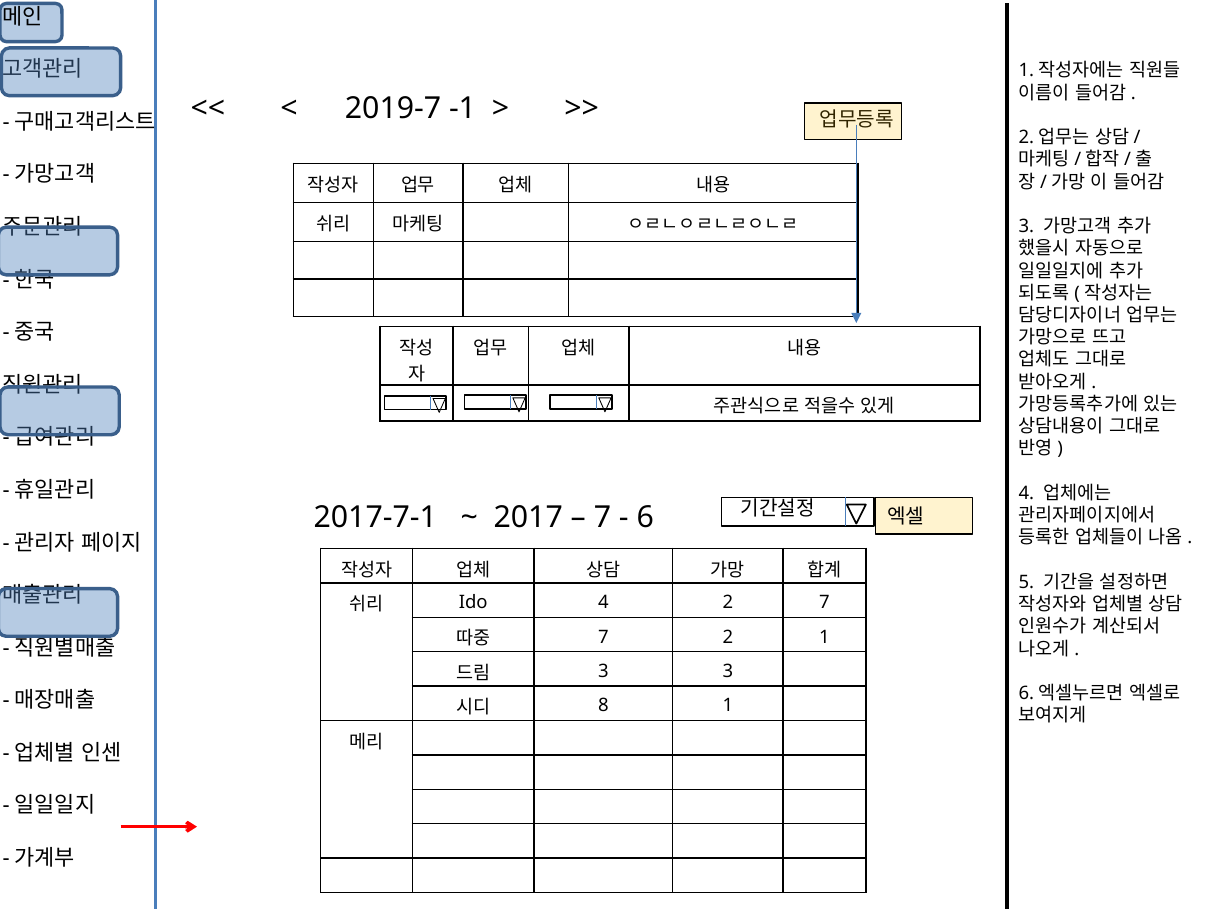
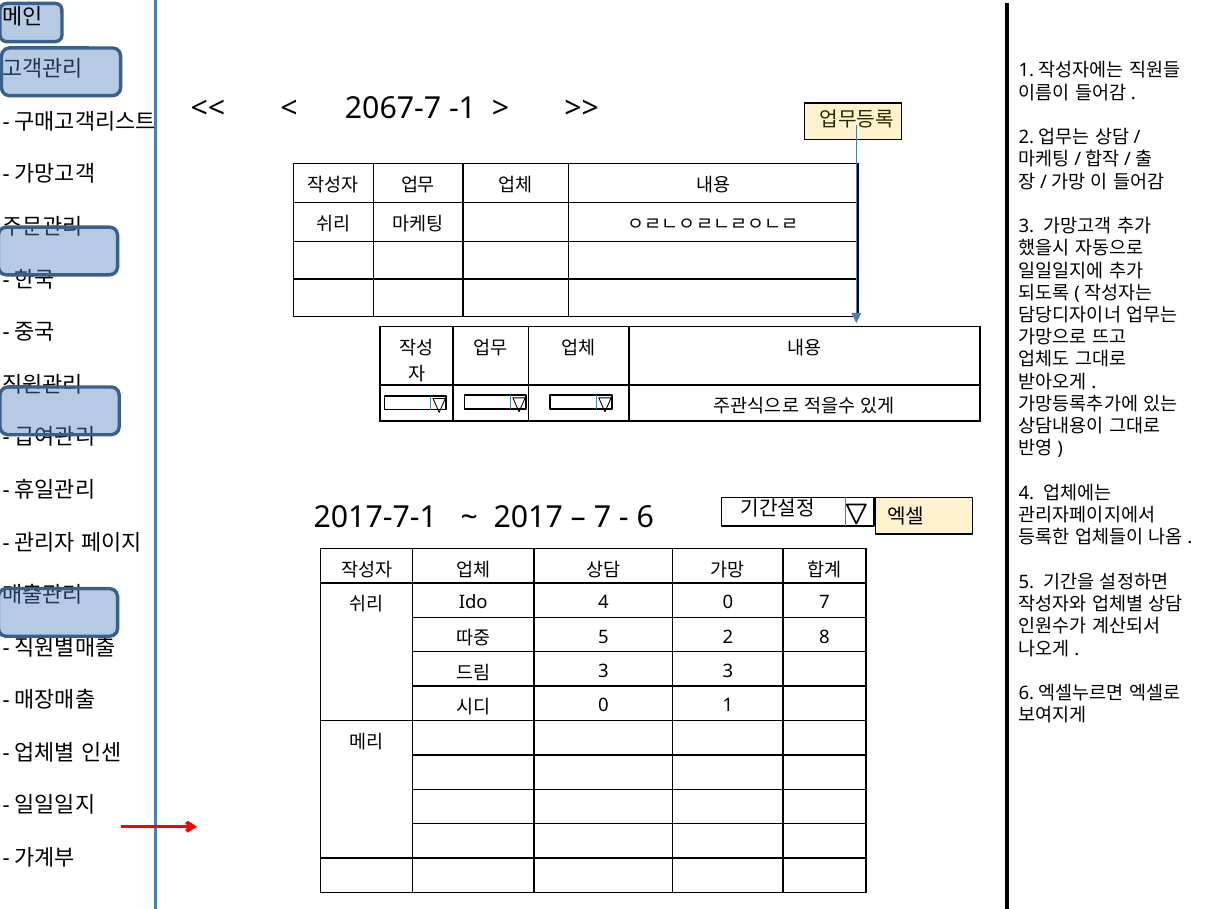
2019-7: 2019-7 -> 2067-7
4 2: 2 -> 0
7 at (603, 637): 7 -> 5
2 1: 1 -> 8
8 at (603, 706): 8 -> 0
